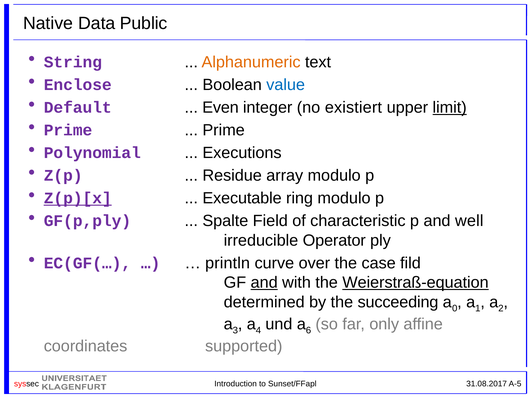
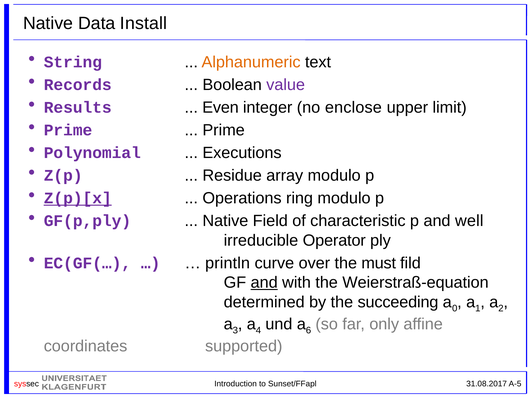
Public: Public -> Install
Enclose: Enclose -> Records
value colour: blue -> purple
Default: Default -> Results
existiert: existiert -> enclose
limit underline: present -> none
Executable: Executable -> Operations
Spalte at (225, 221): Spalte -> Native
case: case -> must
Weierstraß-equation underline: present -> none
